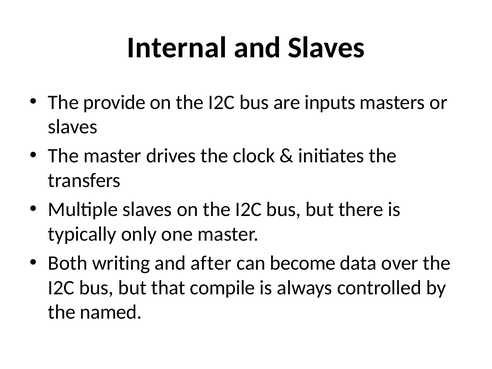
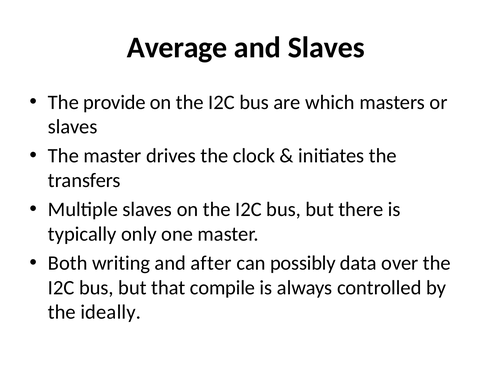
Internal: Internal -> Average
inputs: inputs -> which
become: become -> possibly
named: named -> ideally
